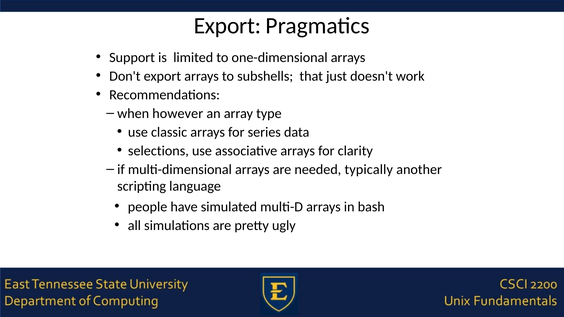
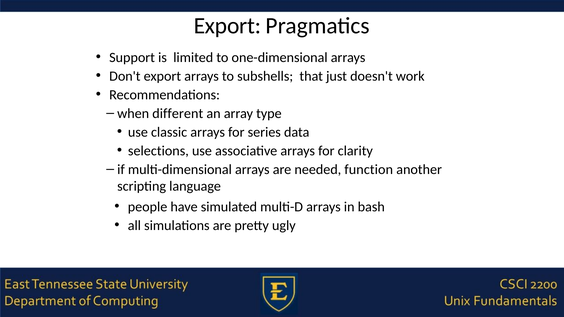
however: however -> different
typically: typically -> function
